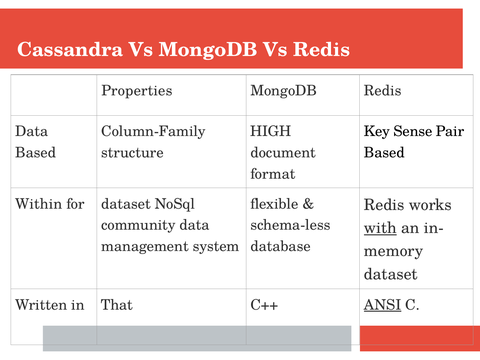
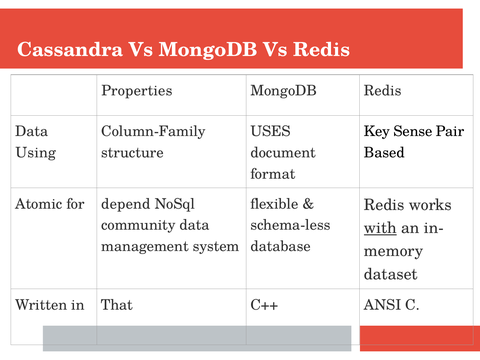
HIGH: HIGH -> USES
Based at (36, 153): Based -> Using
Within: Within -> Atomic
for dataset: dataset -> depend
ANSI underline: present -> none
